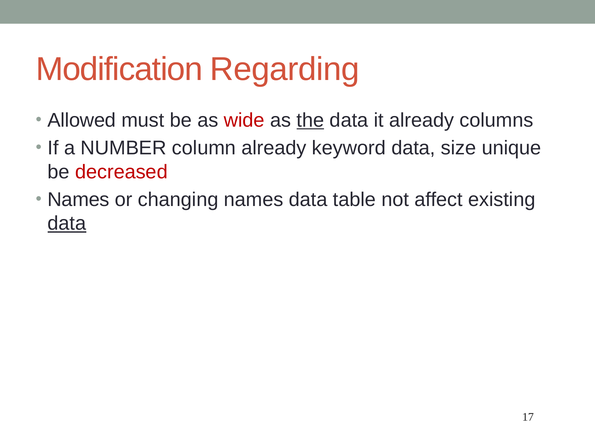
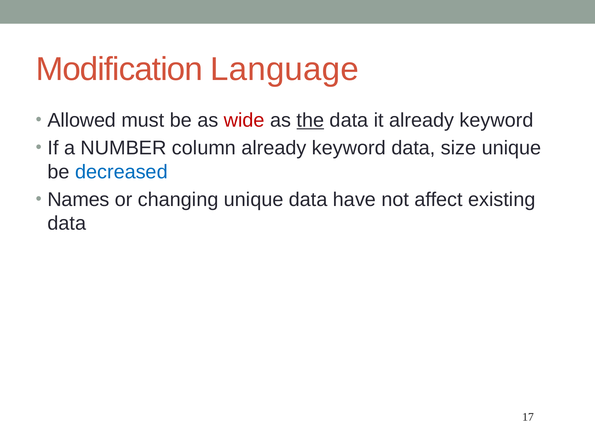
Regarding: Regarding -> Language
it already columns: columns -> keyword
decreased colour: red -> blue
changing names: names -> unique
table: table -> have
data at (67, 224) underline: present -> none
